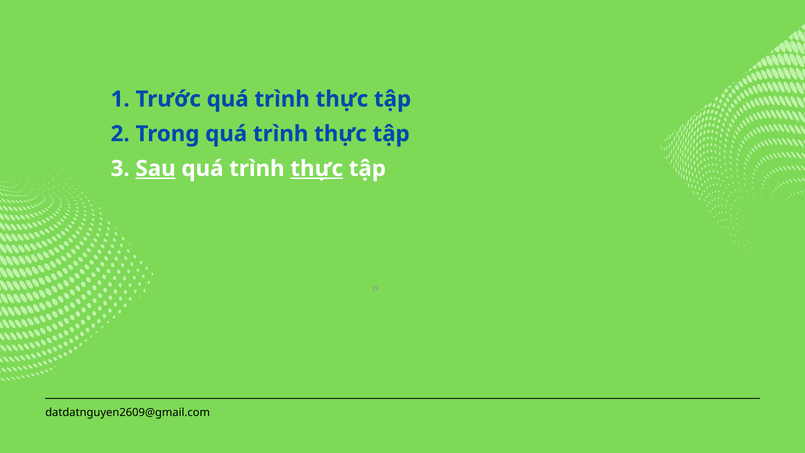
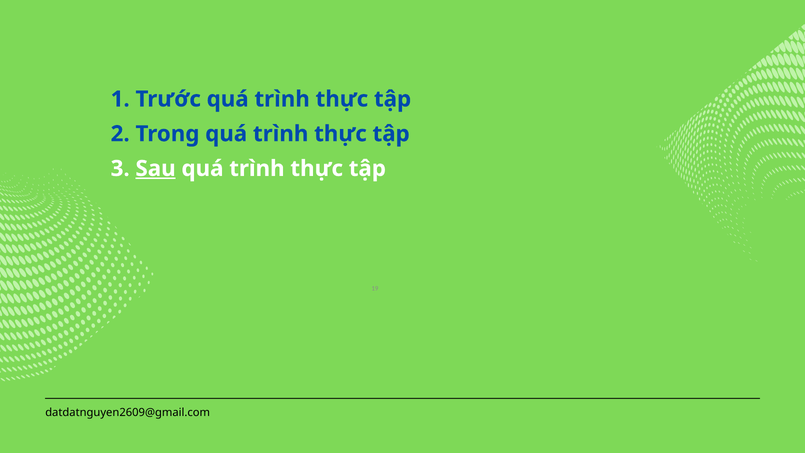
thực at (317, 169) underline: present -> none
